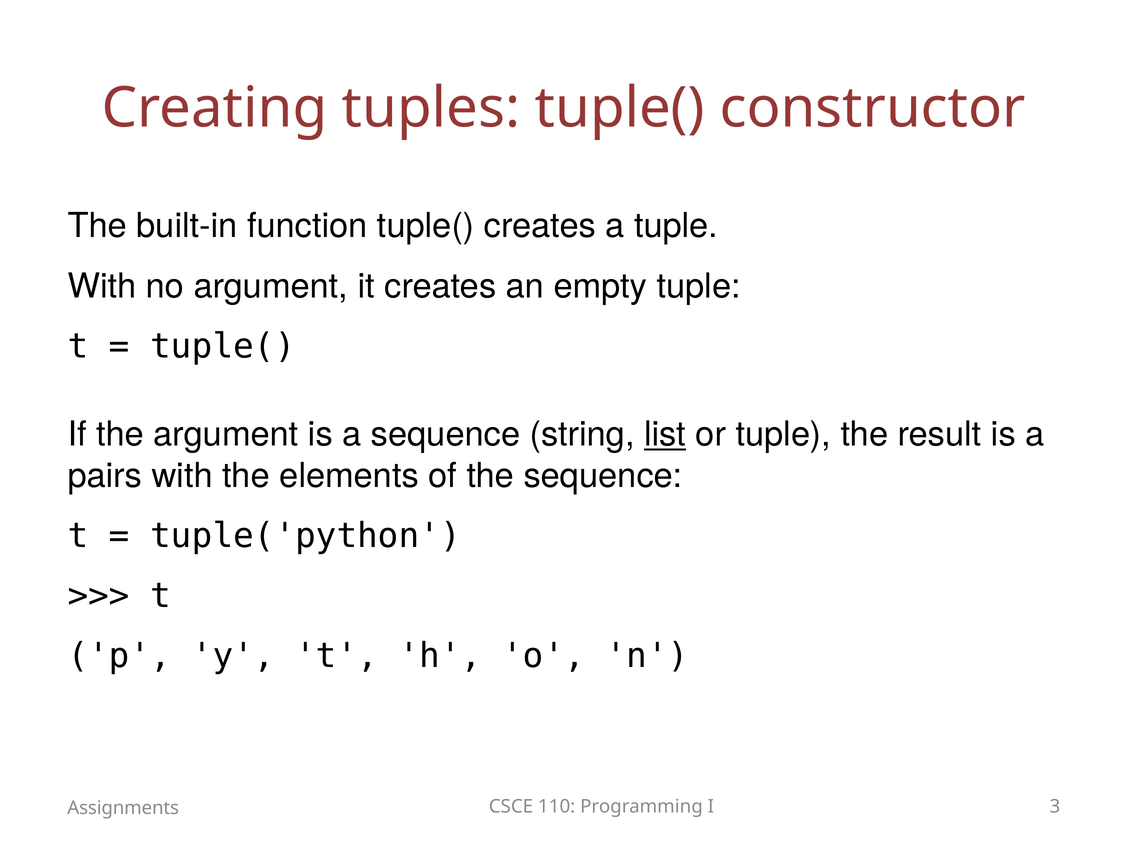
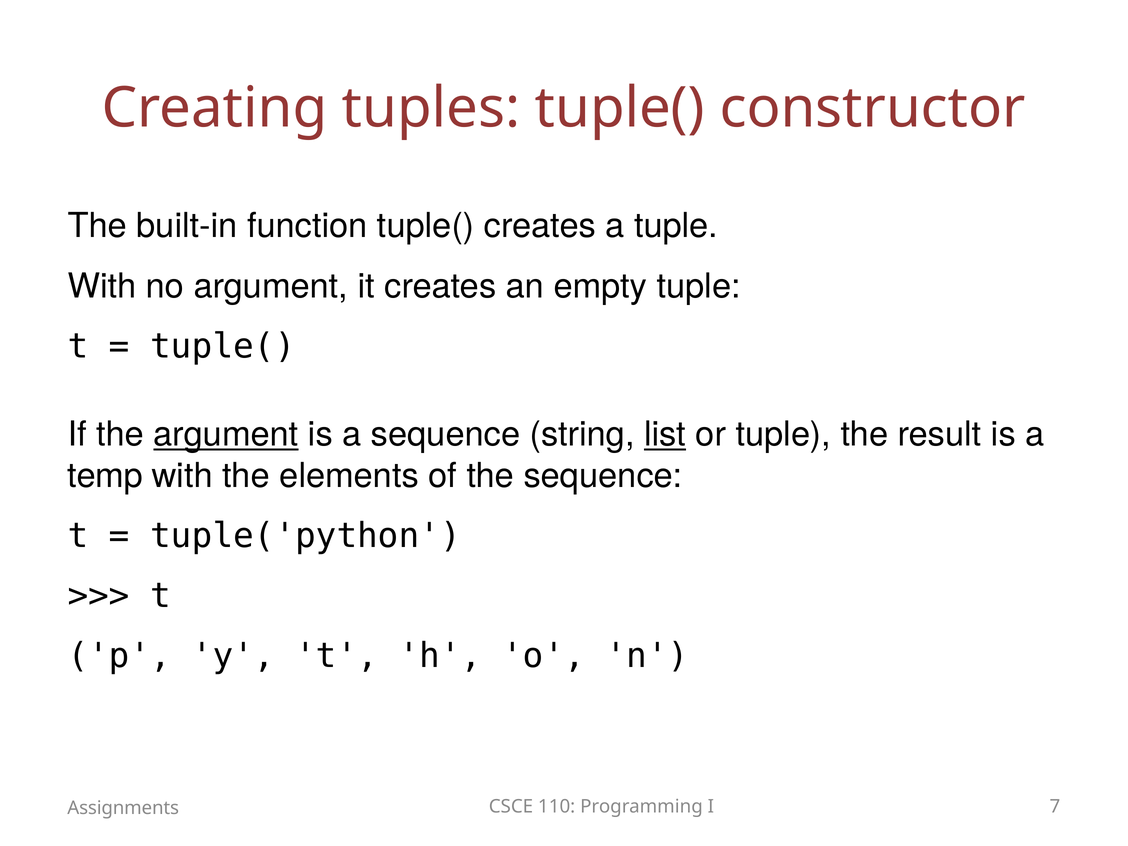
argument at (226, 435) underline: none -> present
pairs: pairs -> temp
3: 3 -> 7
